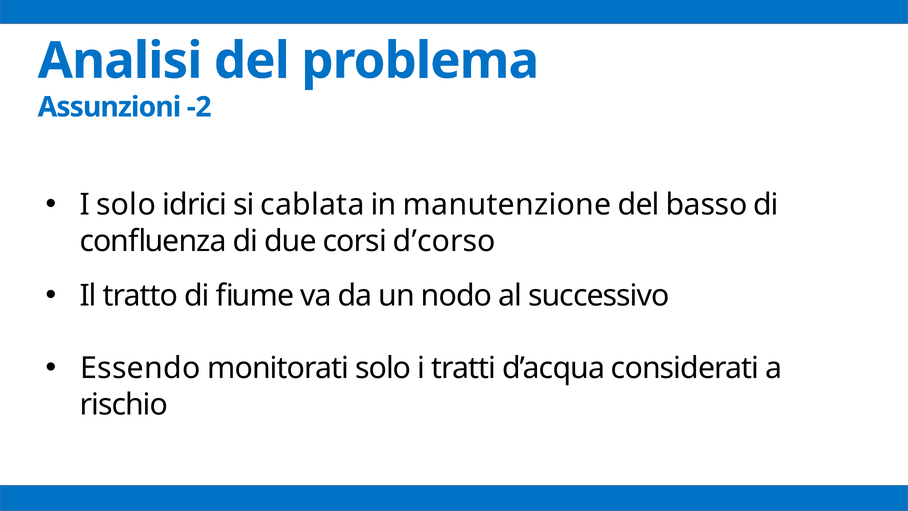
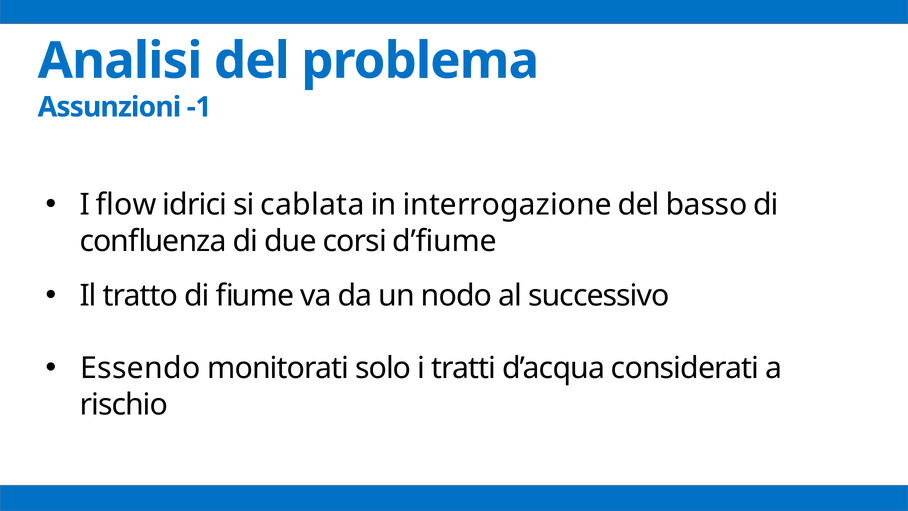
-2: -2 -> -1
I solo: solo -> flow
manutenzione: manutenzione -> interrogazione
d’corso: d’corso -> d’fiume
